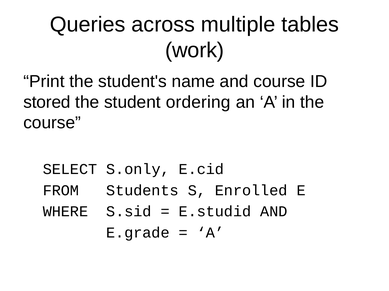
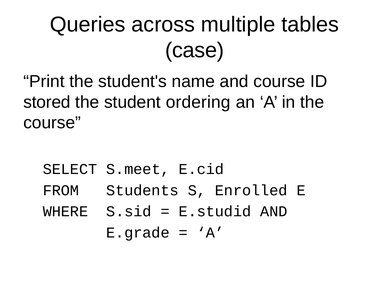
work: work -> case
S.only: S.only -> S.meet
